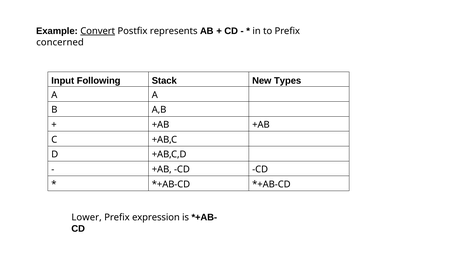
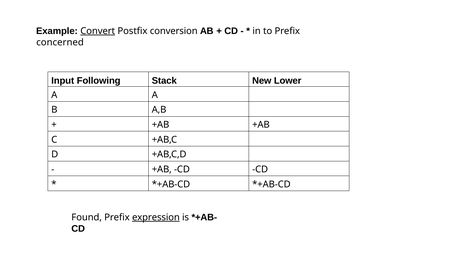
represents: represents -> conversion
Types: Types -> Lower
Lower: Lower -> Found
expression underline: none -> present
